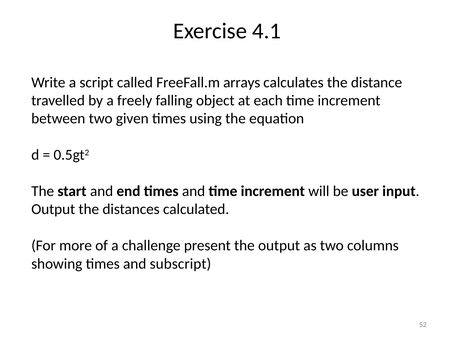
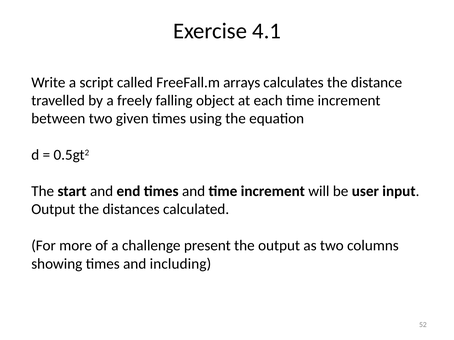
subscript: subscript -> including
